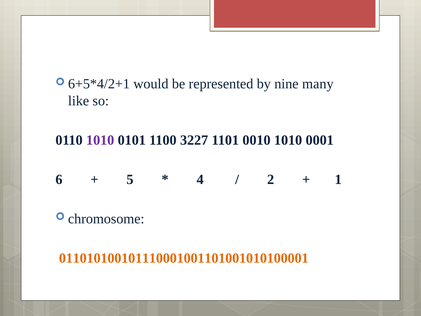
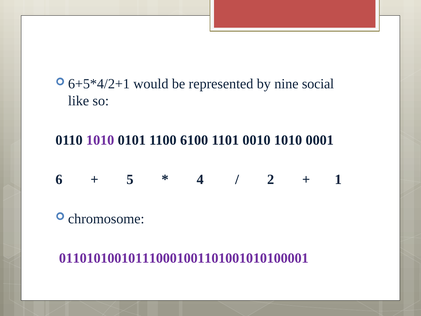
many: many -> social
3227: 3227 -> 6100
011010100101110001001101001010100001 colour: orange -> purple
